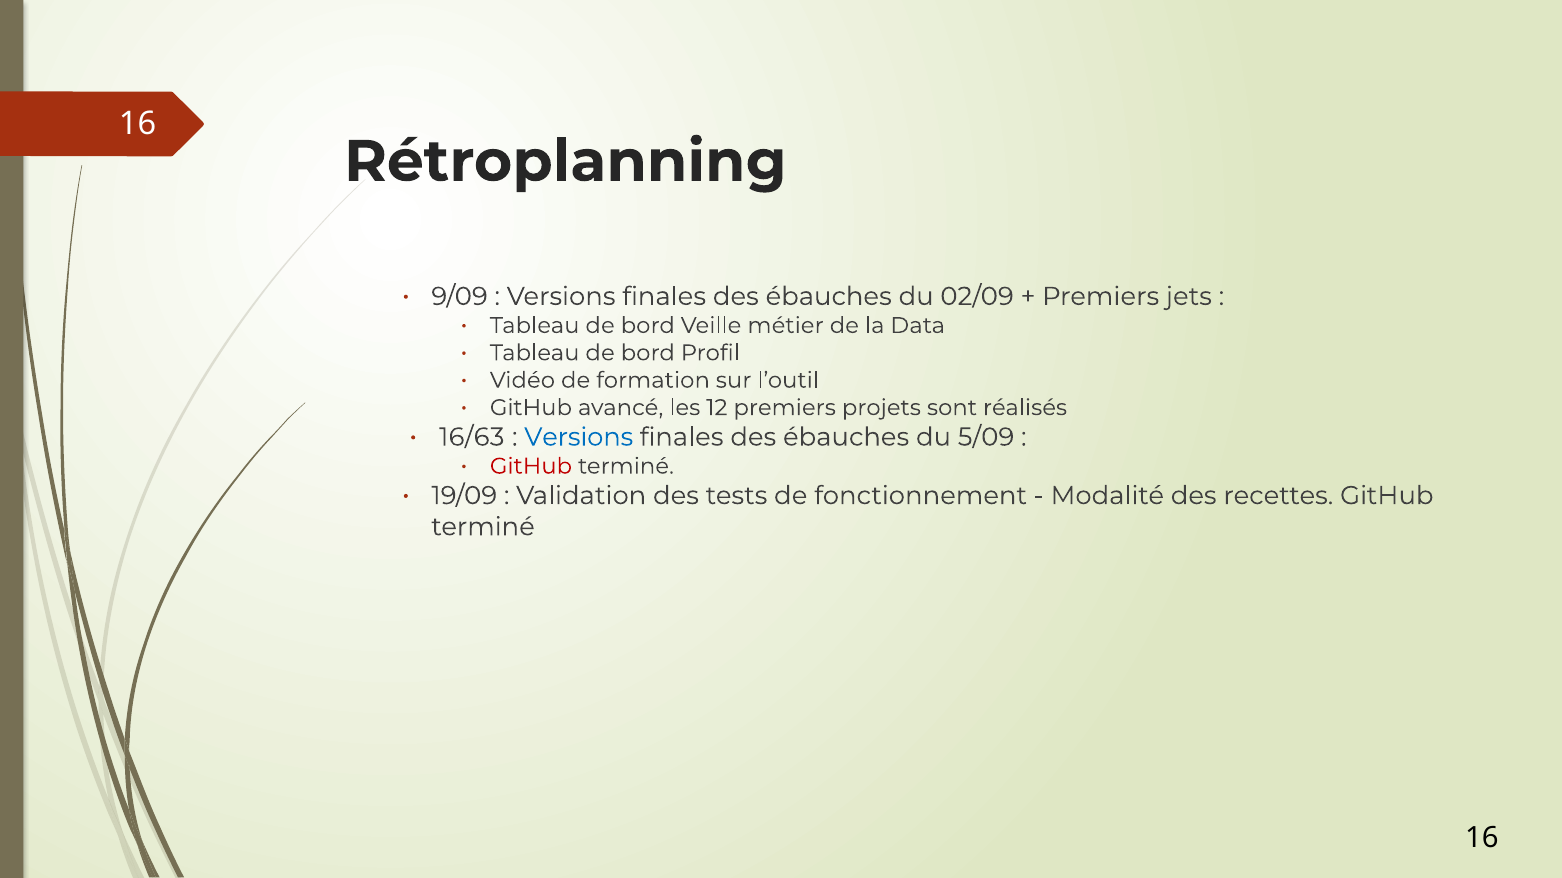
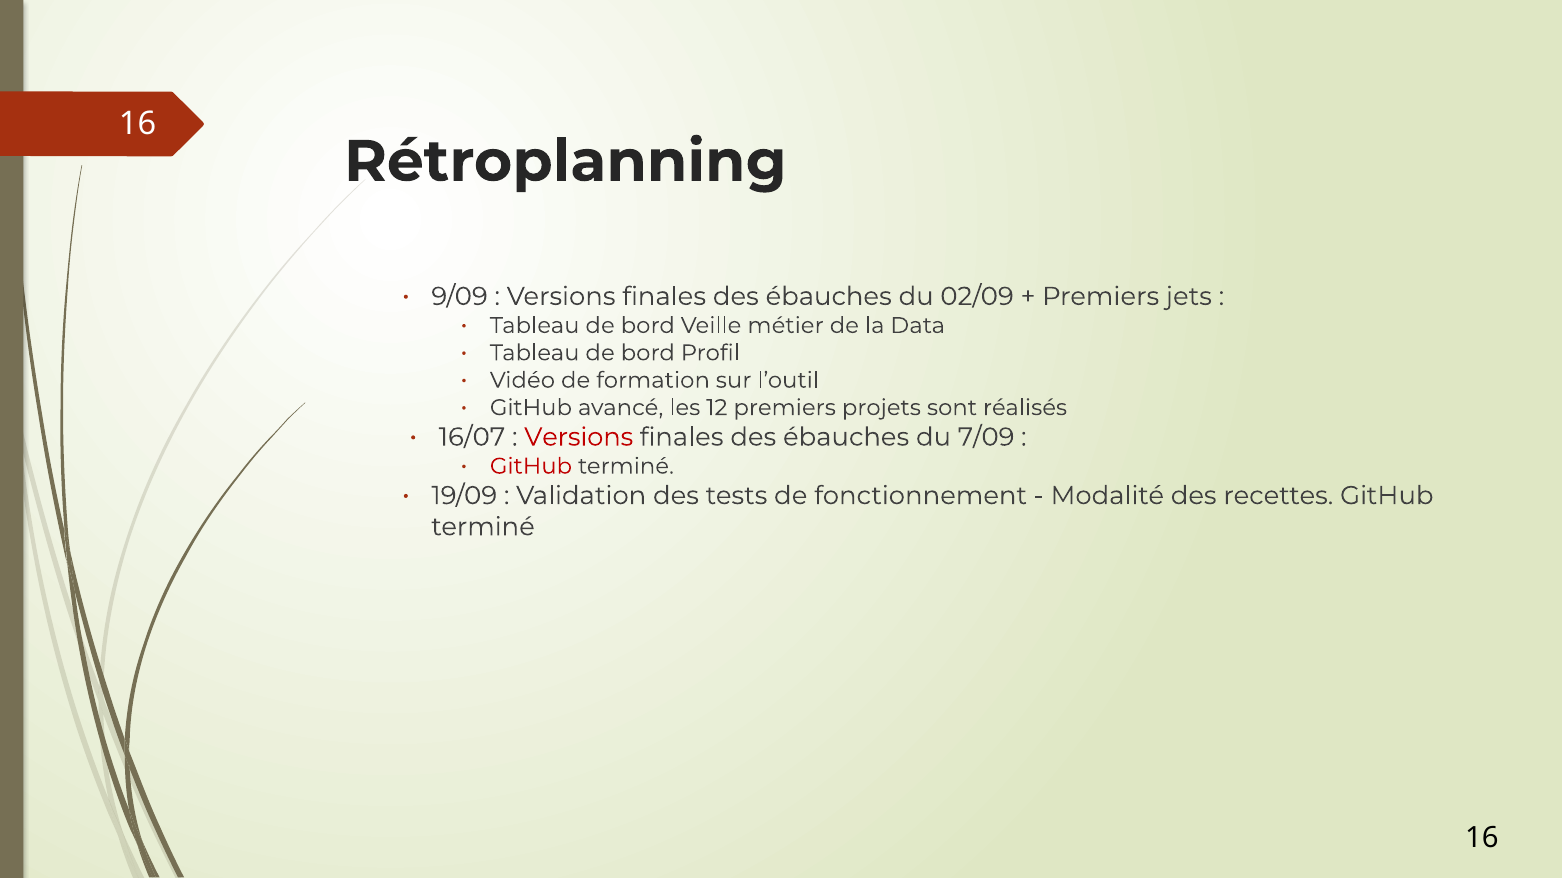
16/63: 16/63 -> 16/07
Versions at (579, 437) colour: blue -> red
5/09: 5/09 -> 7/09
